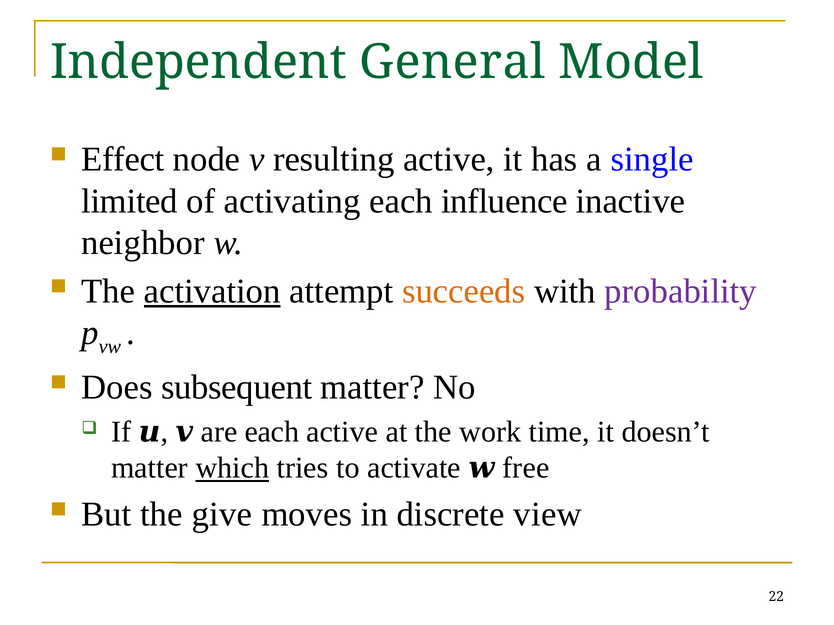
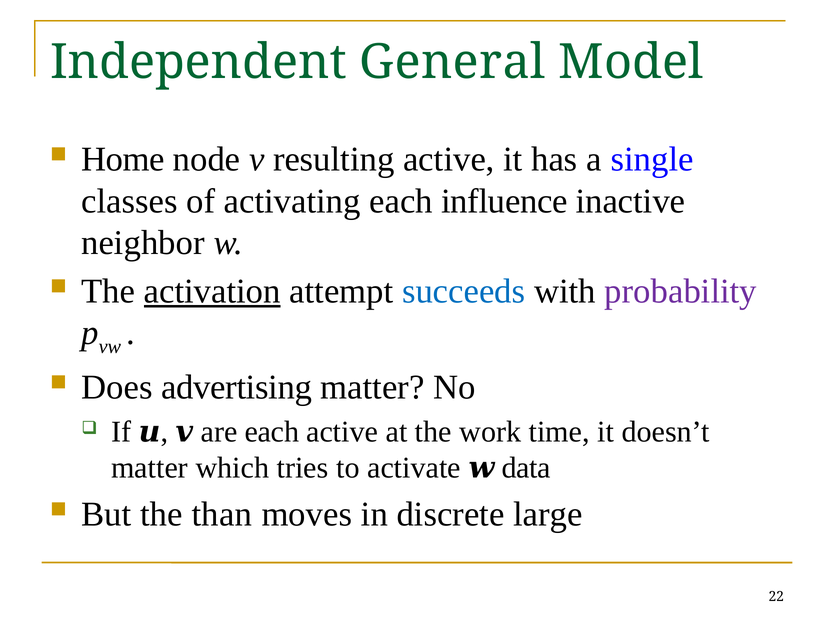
Effect: Effect -> Home
limited: limited -> classes
succeeds colour: orange -> blue
subsequent: subsequent -> advertising
which underline: present -> none
free: free -> data
give: give -> than
view: view -> large
